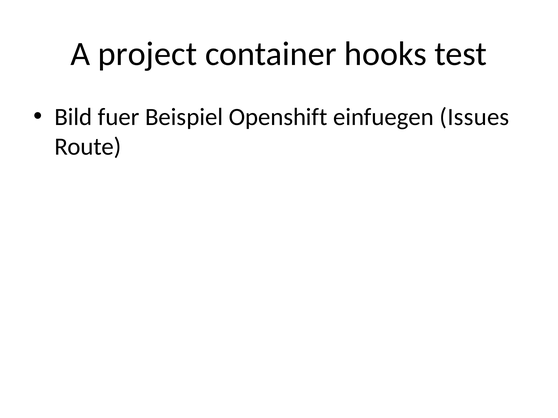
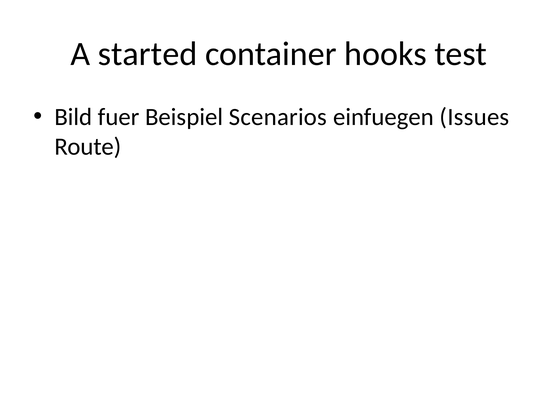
project: project -> started
Openshift: Openshift -> Scenarios
